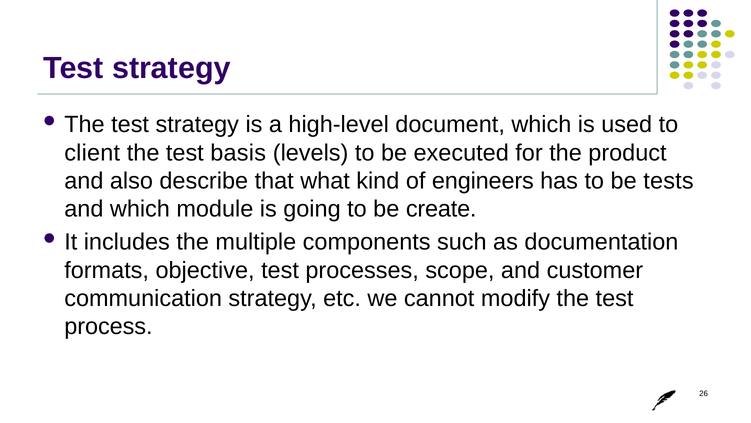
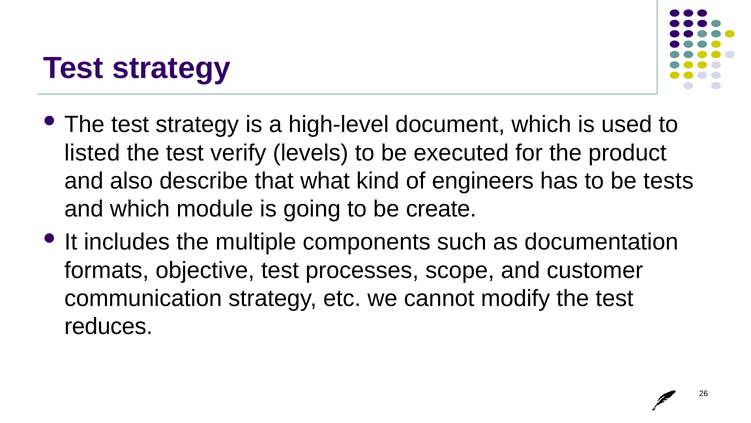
client: client -> listed
basis: basis -> verify
process: process -> reduces
